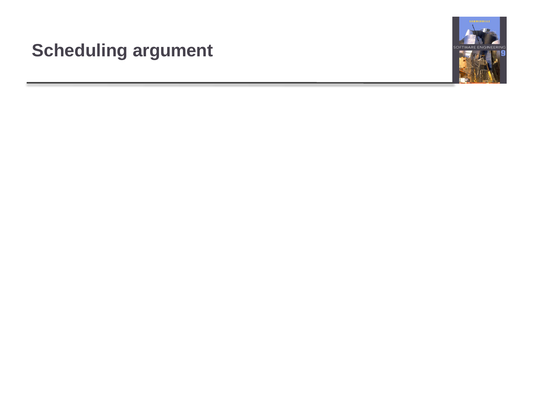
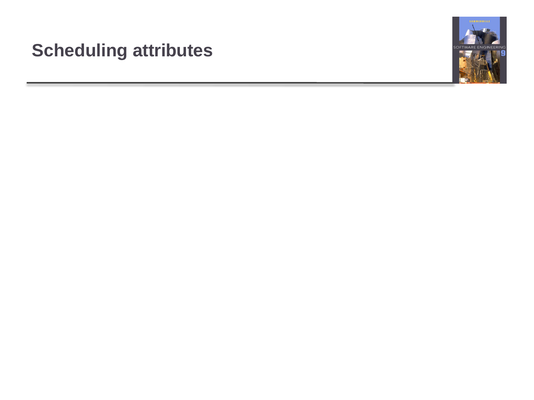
argument: argument -> attributes
